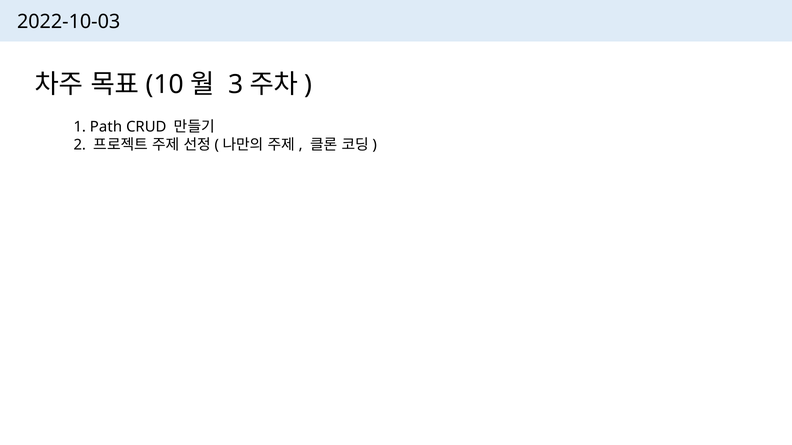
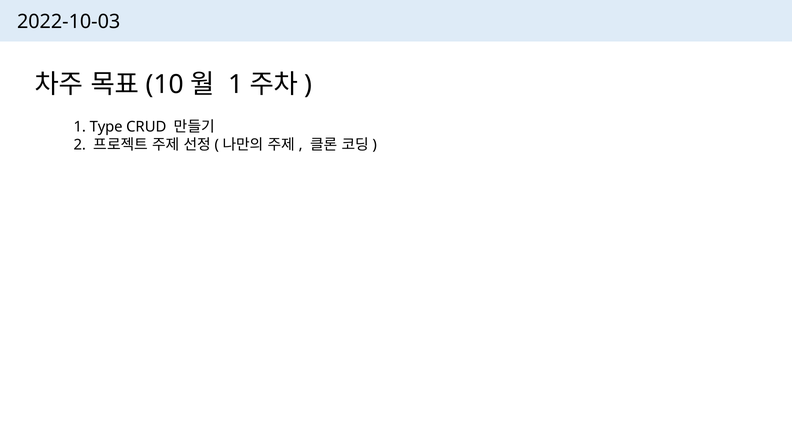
3 at (236, 85): 3 -> 1
Path: Path -> Type
